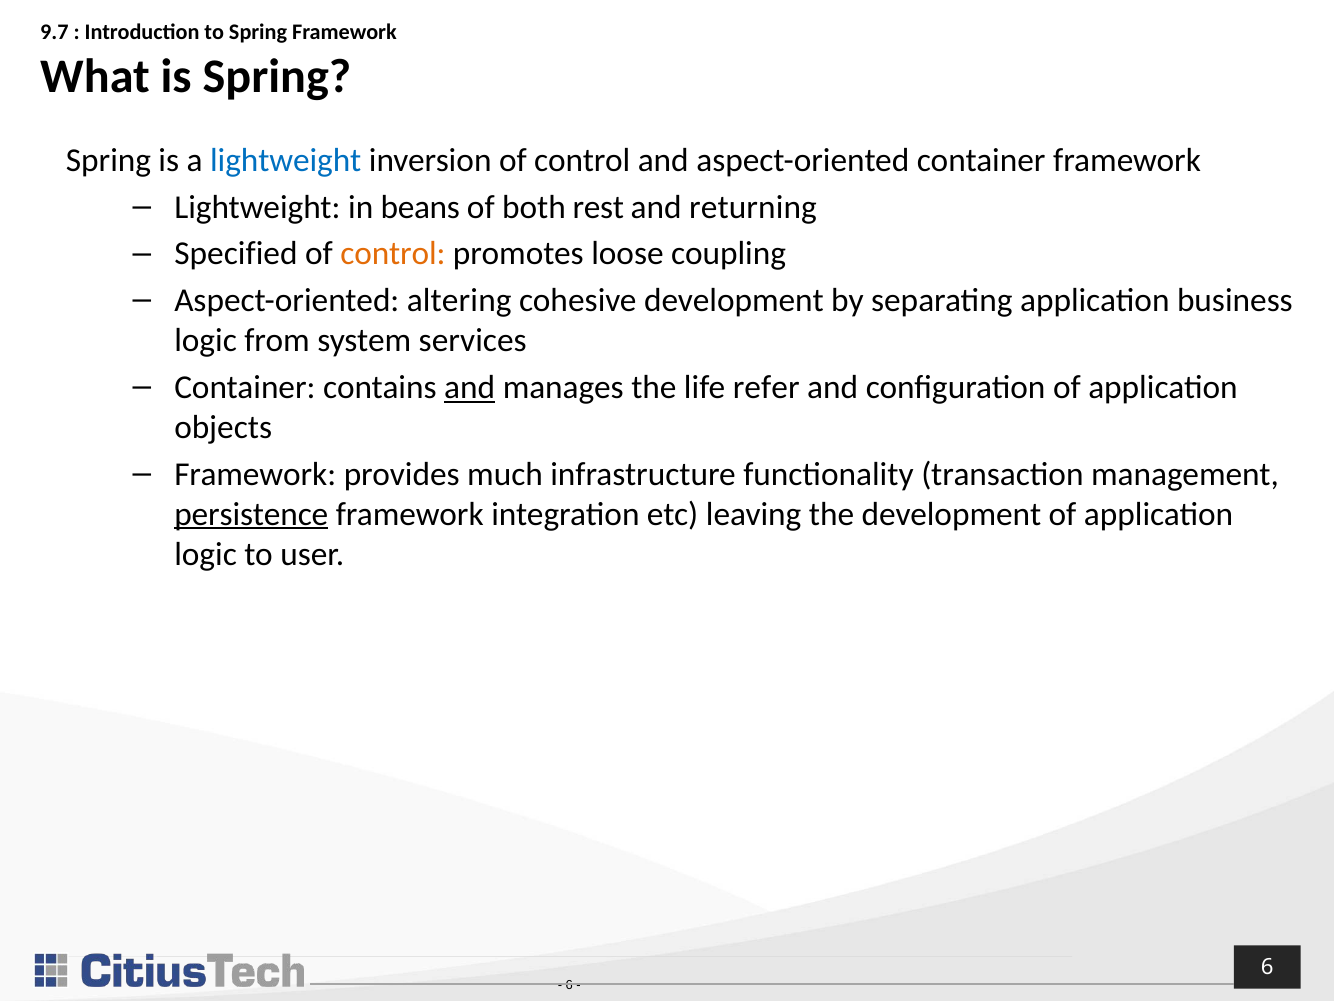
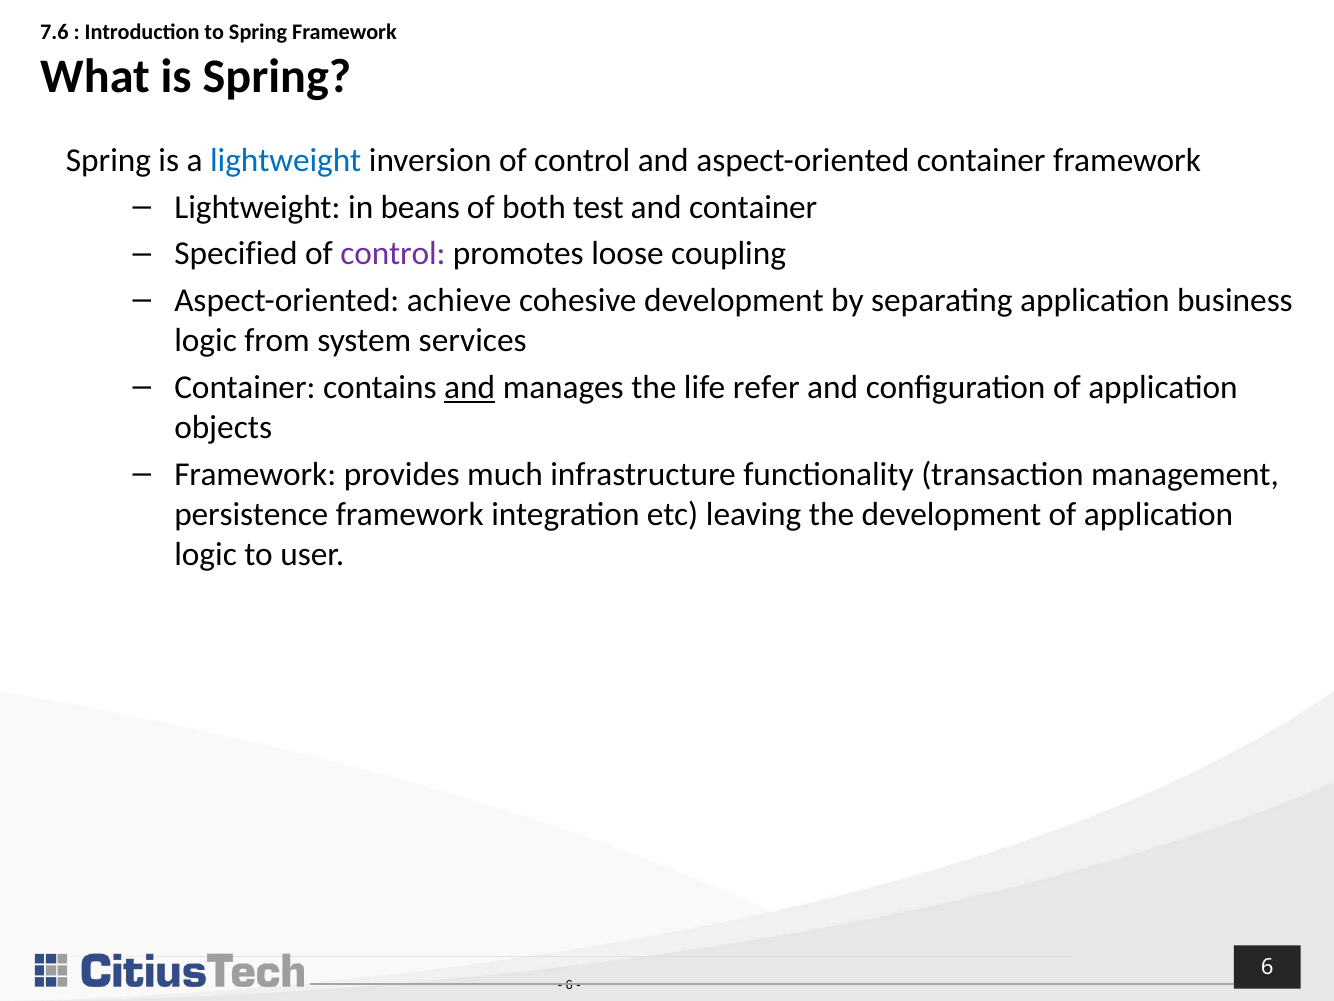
9.7: 9.7 -> 7.6
rest: rest -> test
and returning: returning -> container
control at (393, 254) colour: orange -> purple
altering: altering -> achieve
persistence underline: present -> none
